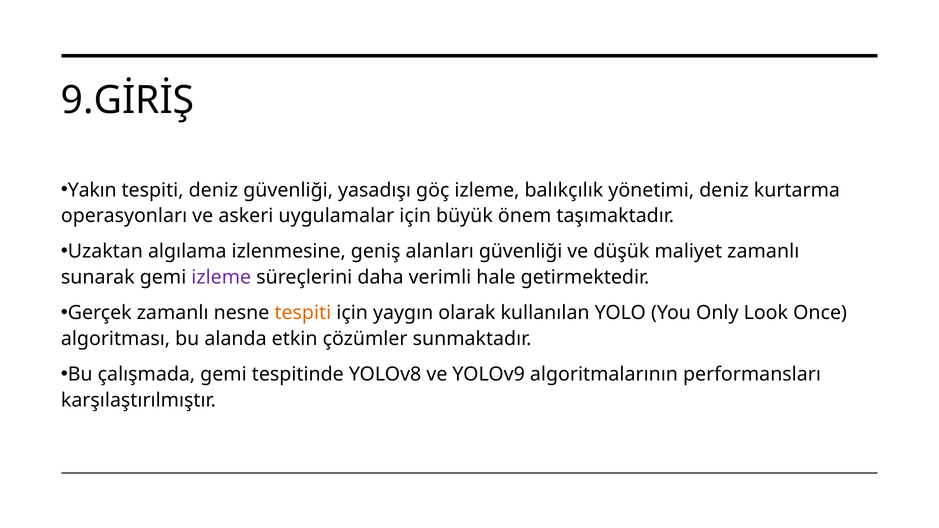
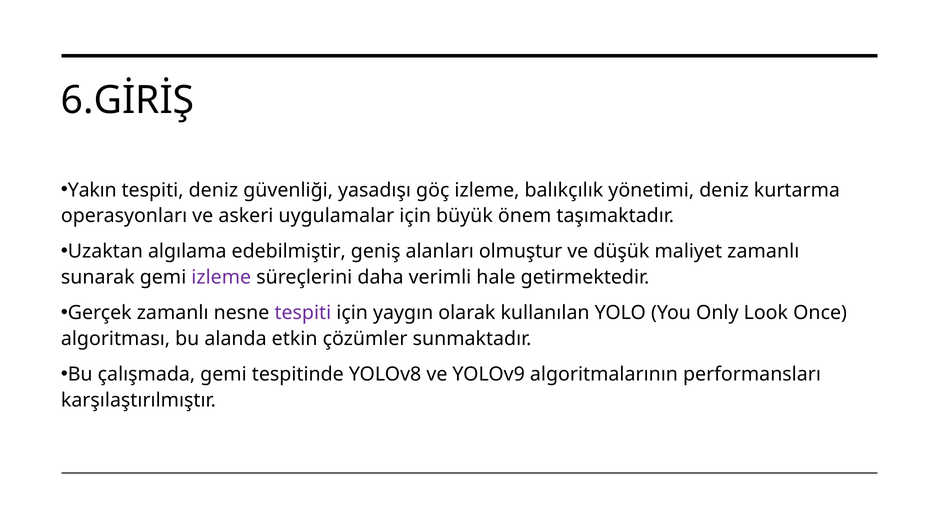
9.GİRİŞ: 9.GİRİŞ -> 6.GİRİŞ
izlenmesine: izlenmesine -> edebilmiştir
alanları güvenliği: güvenliği -> olmuştur
tespiti at (303, 313) colour: orange -> purple
